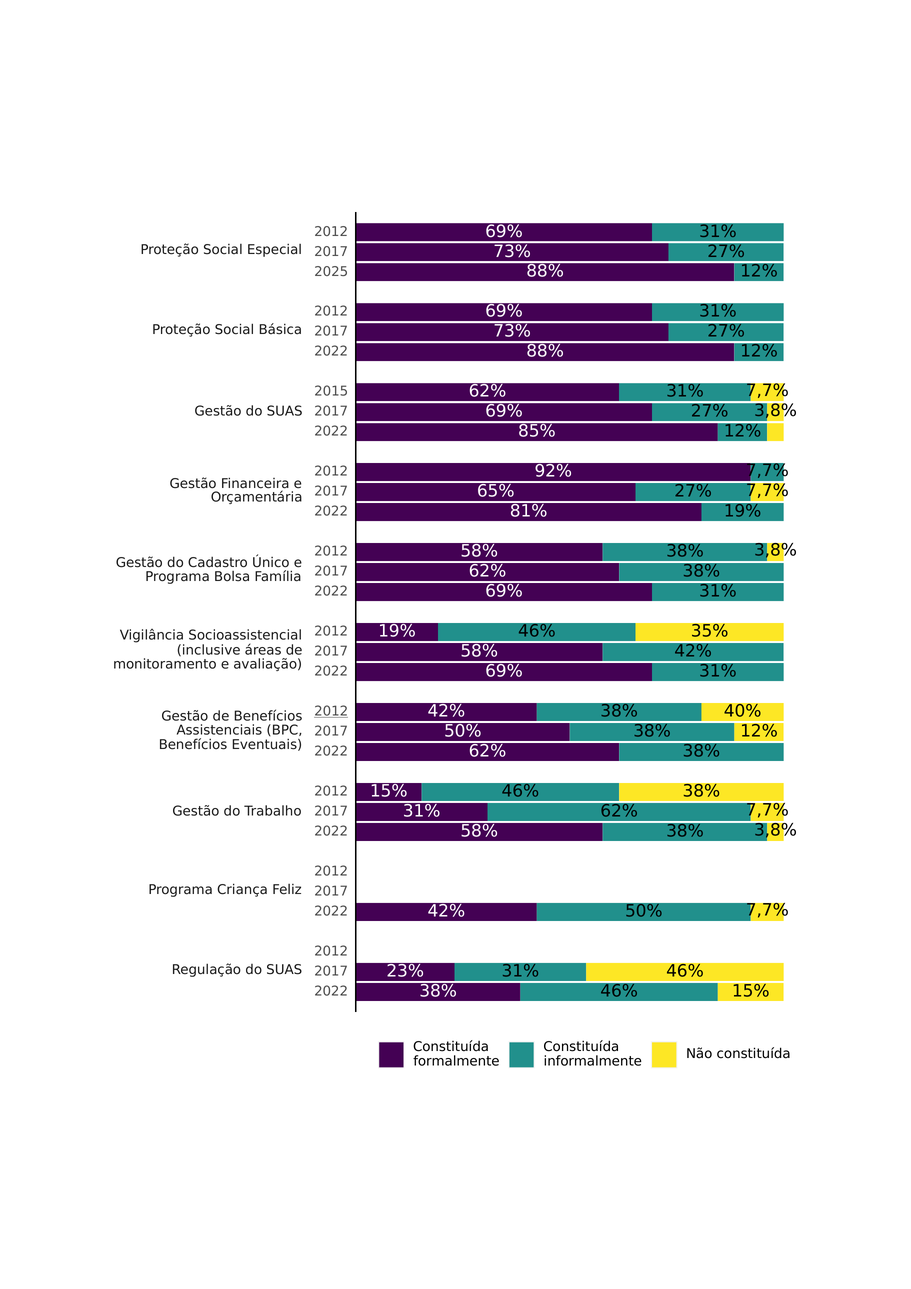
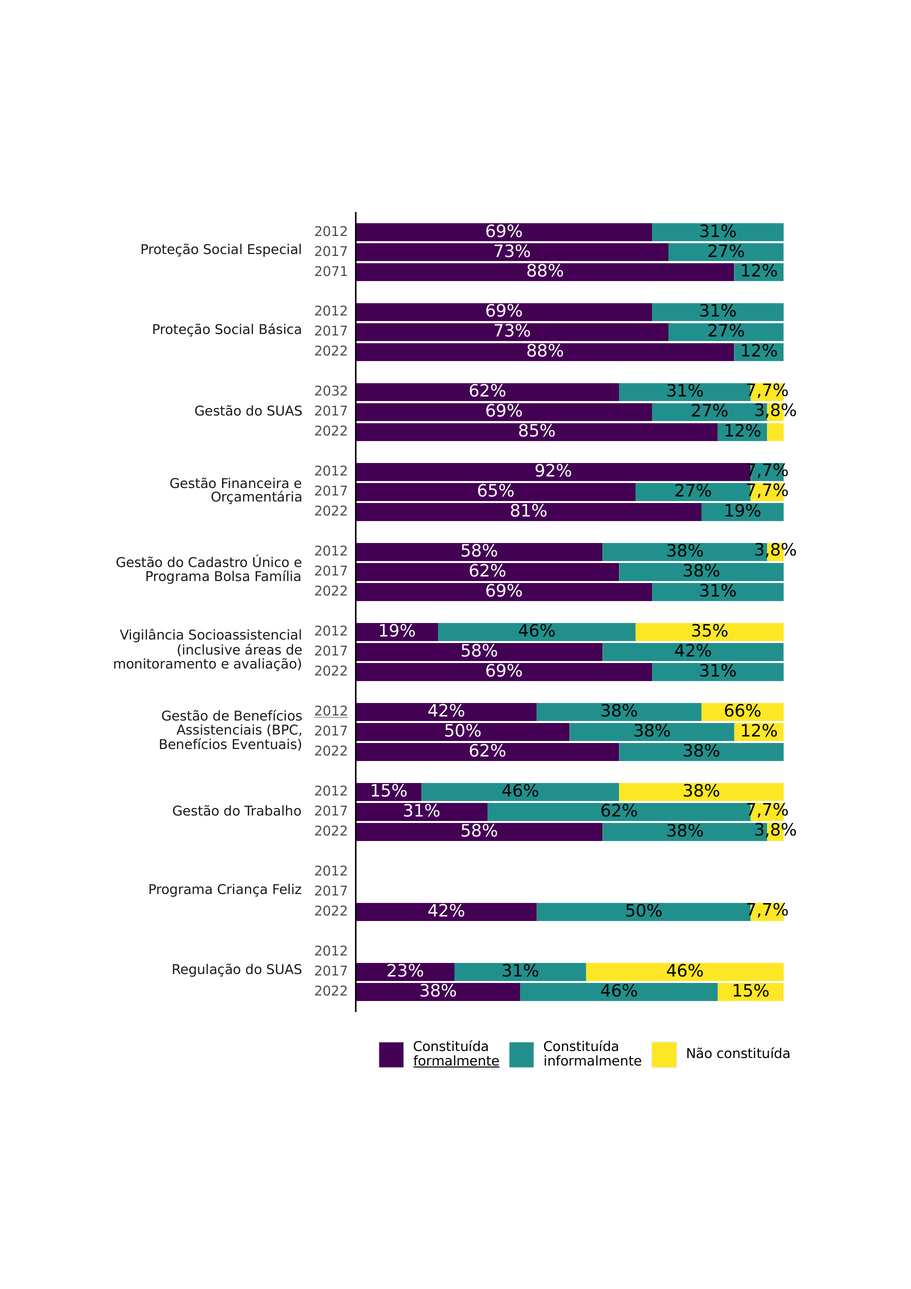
2025: 2025 -> 2071
2015: 2015 -> 2032
40%: 40% -> 66%
formalmente underline: none -> present
